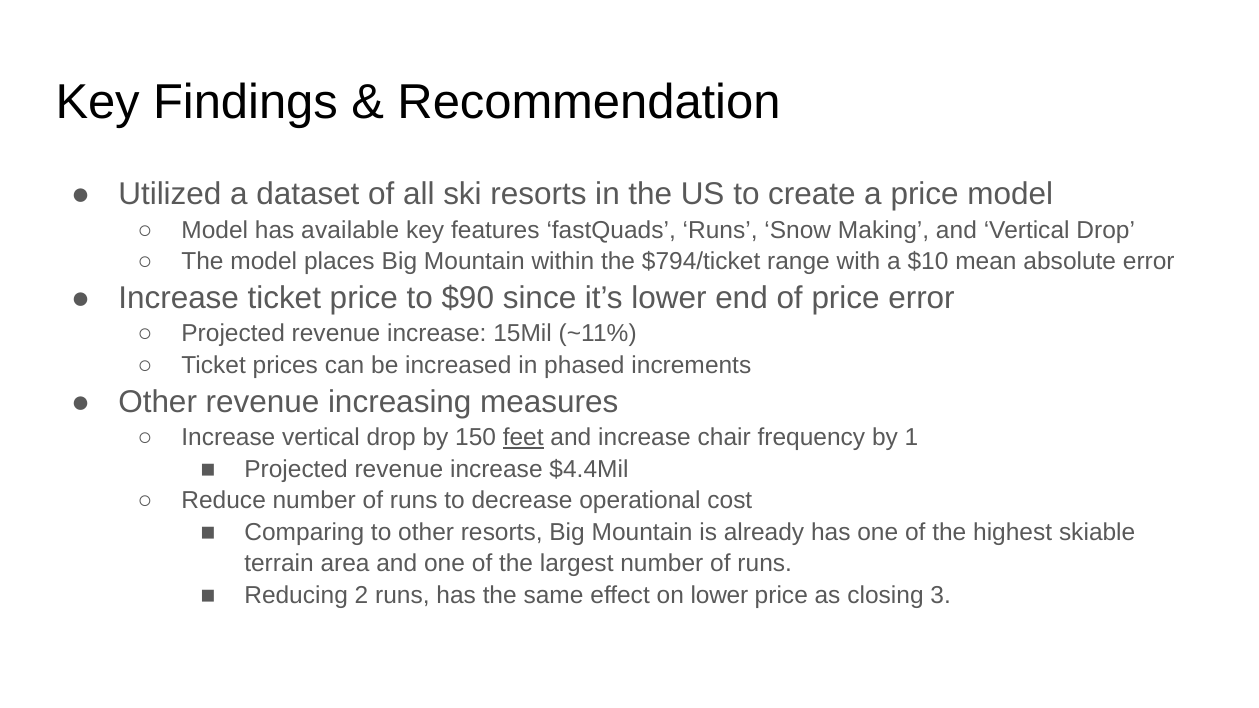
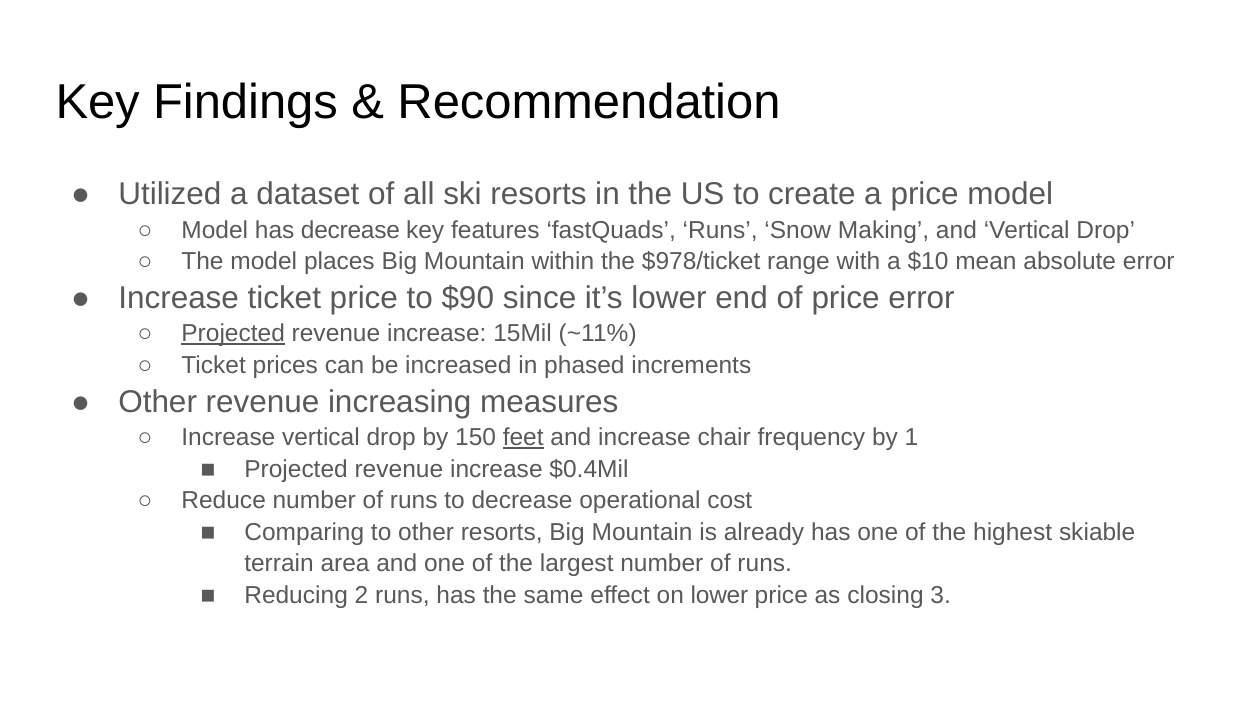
has available: available -> decrease
$794/ticket: $794/ticket -> $978/ticket
Projected at (233, 334) underline: none -> present
$4.4Mil: $4.4Mil -> $0.4Mil
